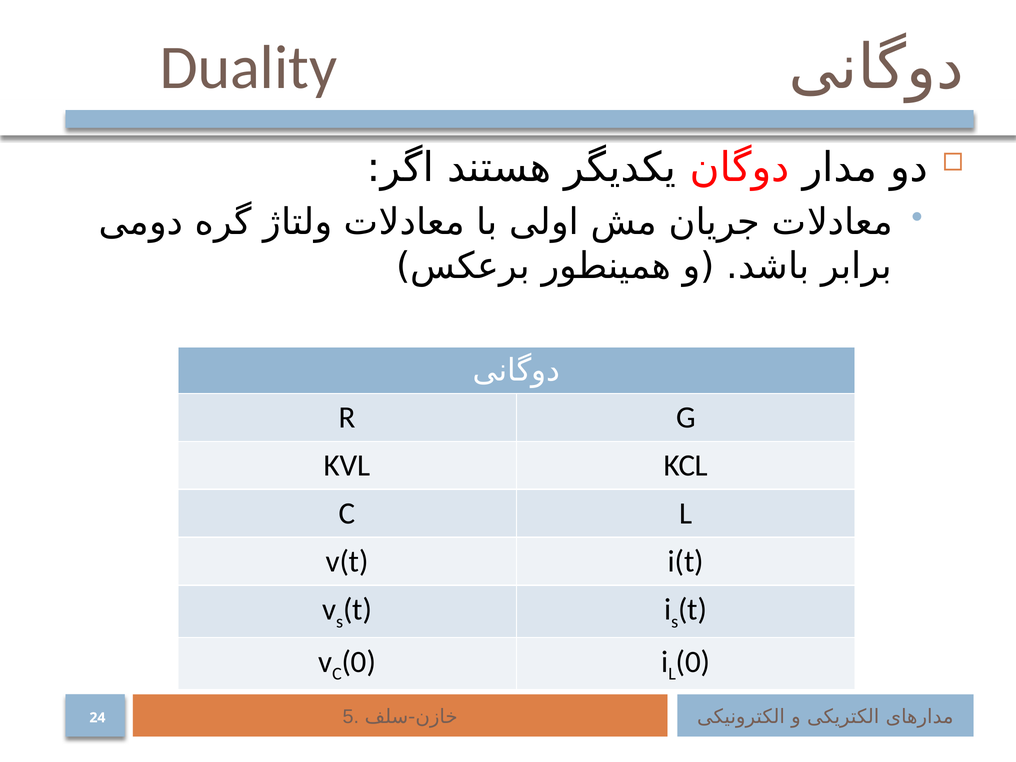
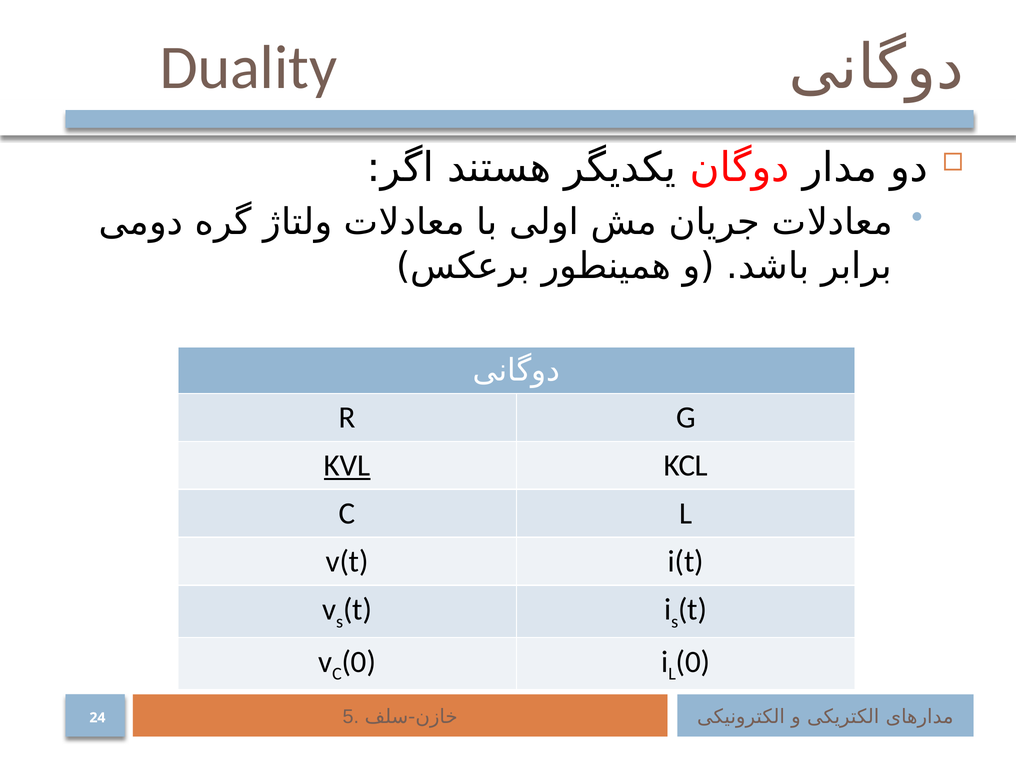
KVL underline: none -> present
